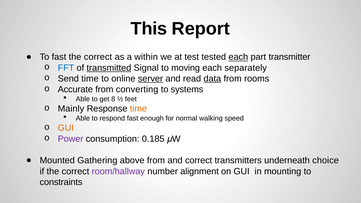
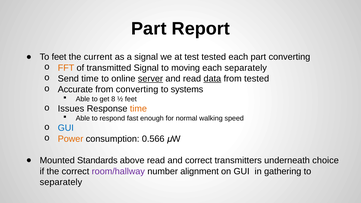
This at (149, 29): This -> Part
To fast: fast -> feet
correct at (98, 57): correct -> current
a within: within -> signal
each at (238, 57) underline: present -> none
part transmitter: transmitter -> converting
FFT colour: blue -> orange
transmitted underline: present -> none
from rooms: rooms -> tested
Mainly: Mainly -> Issues
GUI at (66, 128) colour: orange -> blue
Power colour: purple -> orange
0.185: 0.185 -> 0.566
Gathering: Gathering -> Standards
above from: from -> read
mounting: mounting -> gathering
constraints at (61, 182): constraints -> separately
